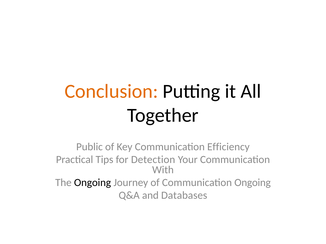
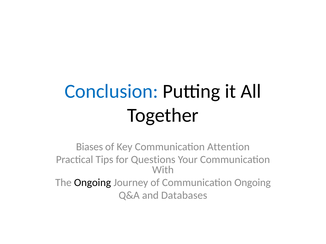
Conclusion colour: orange -> blue
Public: Public -> Biases
Efficiency: Efficiency -> Attention
Detection: Detection -> Questions
